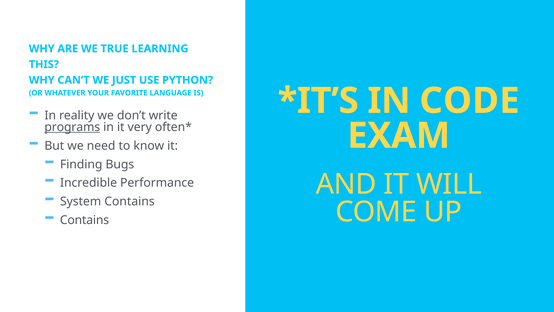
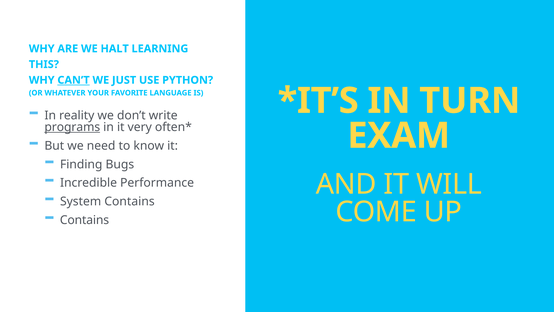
TRUE: TRUE -> HALT
CAN’T underline: none -> present
CODE: CODE -> TURN
